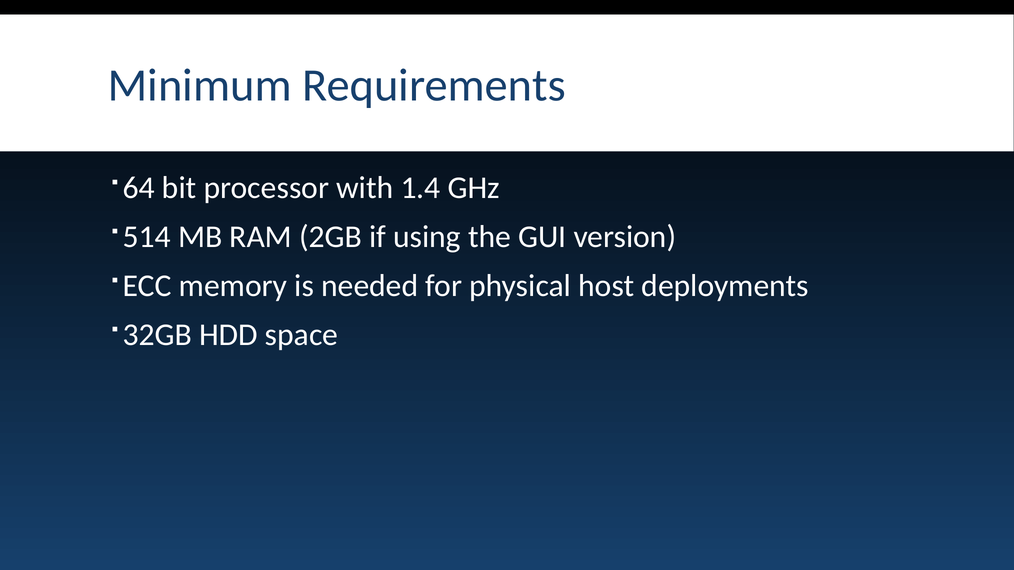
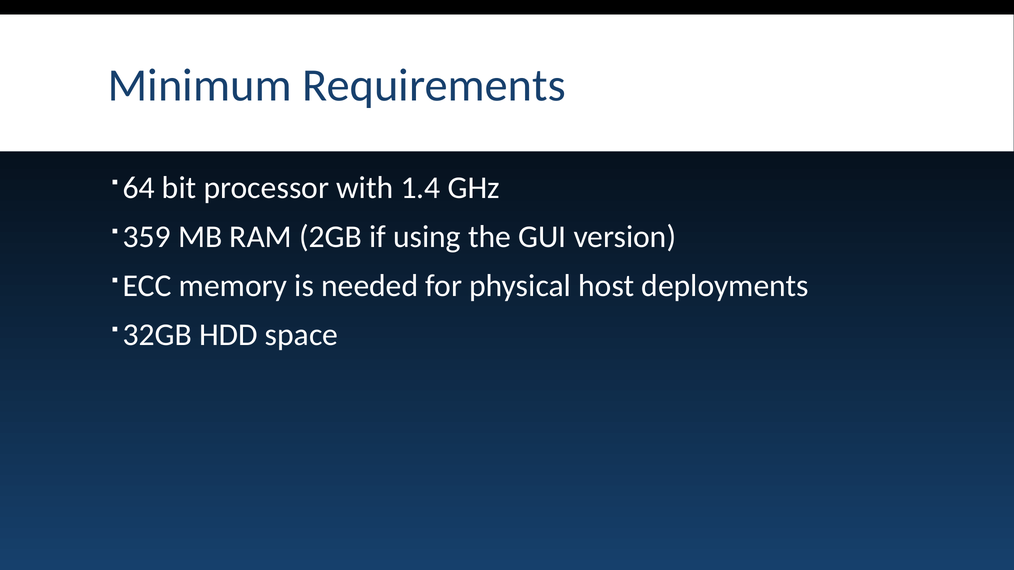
514: 514 -> 359
